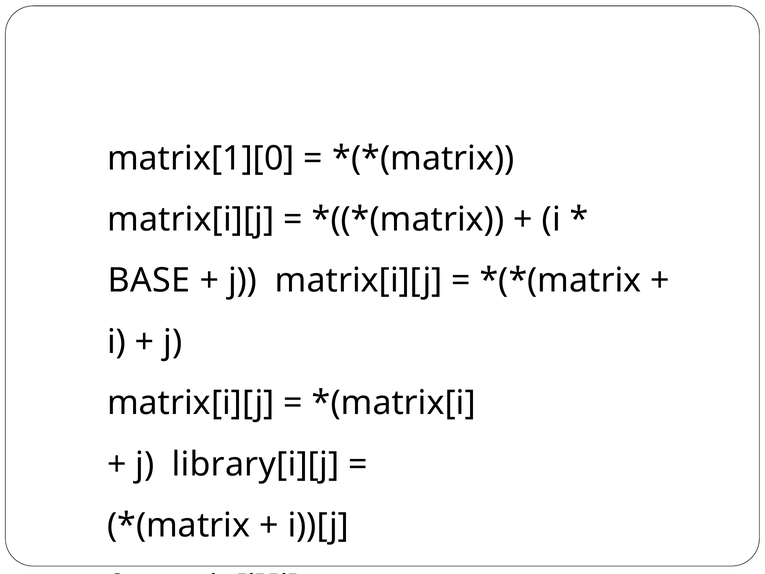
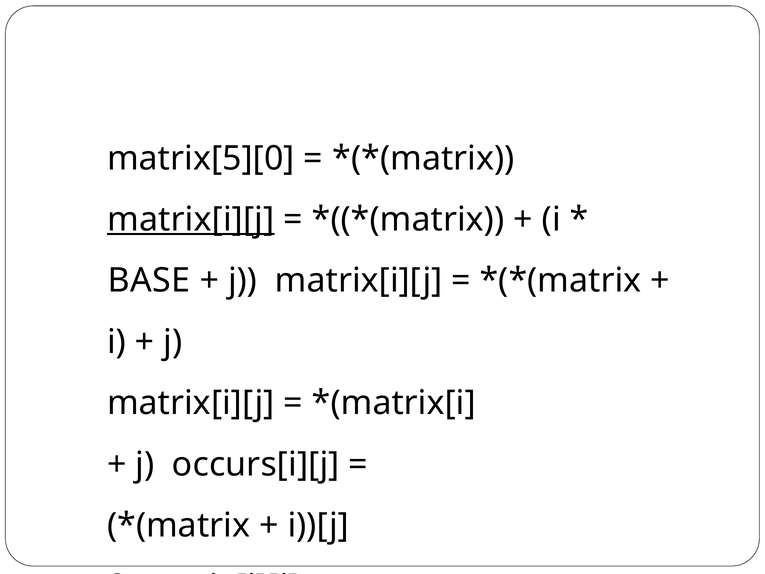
matrix[1][0: matrix[1][0 -> matrix[5][0
matrix[i][j at (191, 219) underline: none -> present
library[i][j: library[i][j -> occurs[i][j
